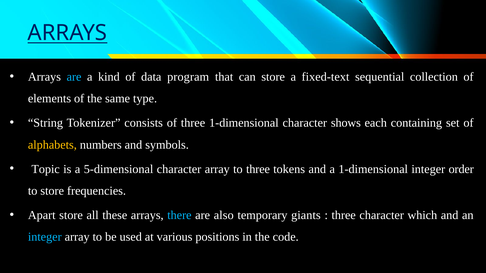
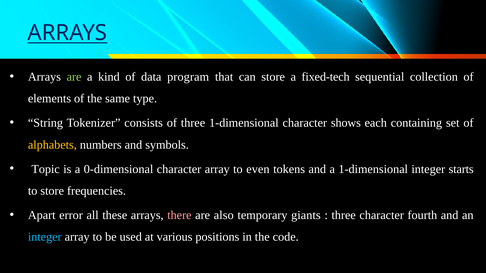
are at (74, 77) colour: light blue -> light green
fixed-text: fixed-text -> fixed-tech
5-dimensional: 5-dimensional -> 0-dimensional
to three: three -> even
order: order -> starts
Apart store: store -> error
there colour: light blue -> pink
which: which -> fourth
